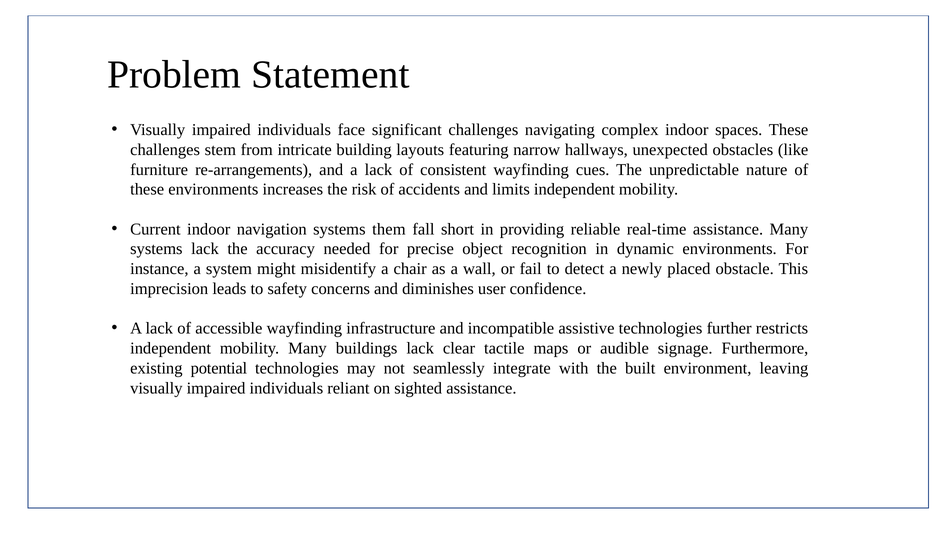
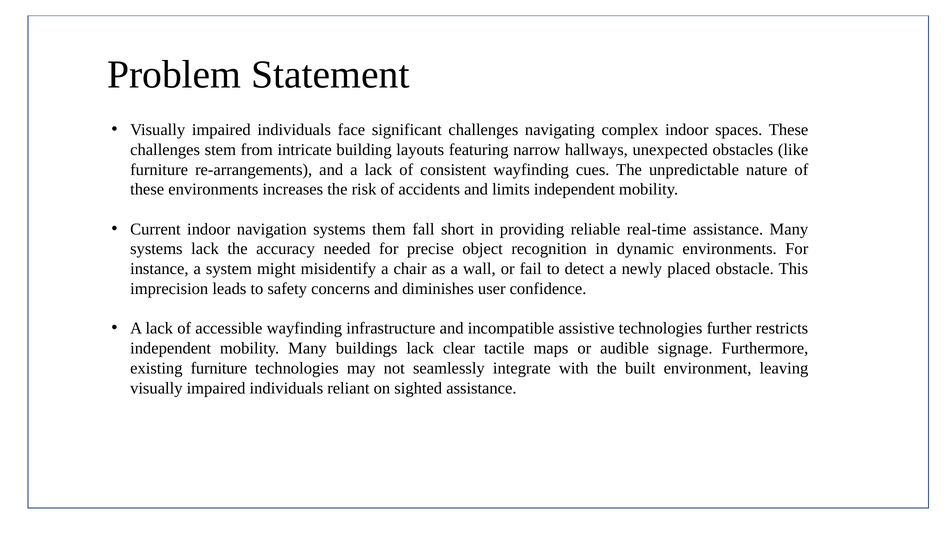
existing potential: potential -> furniture
